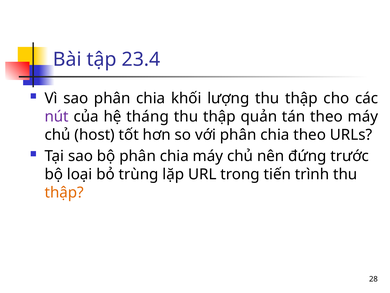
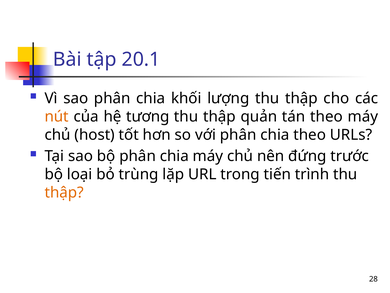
23.4: 23.4 -> 20.1
nút colour: purple -> orange
tháng: tháng -> tương
